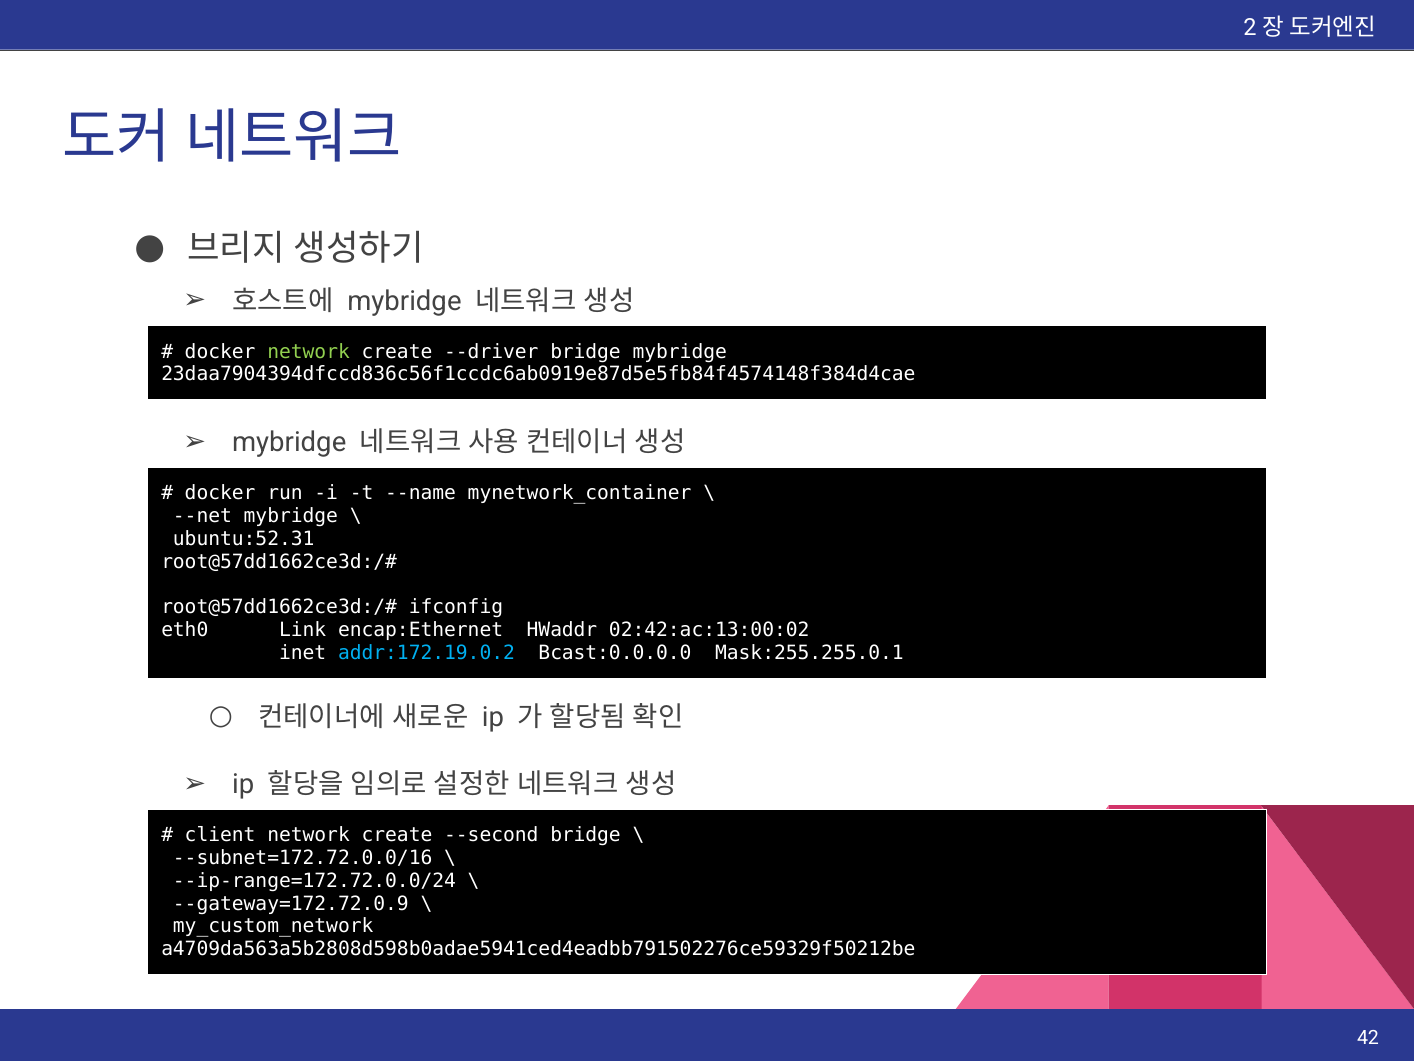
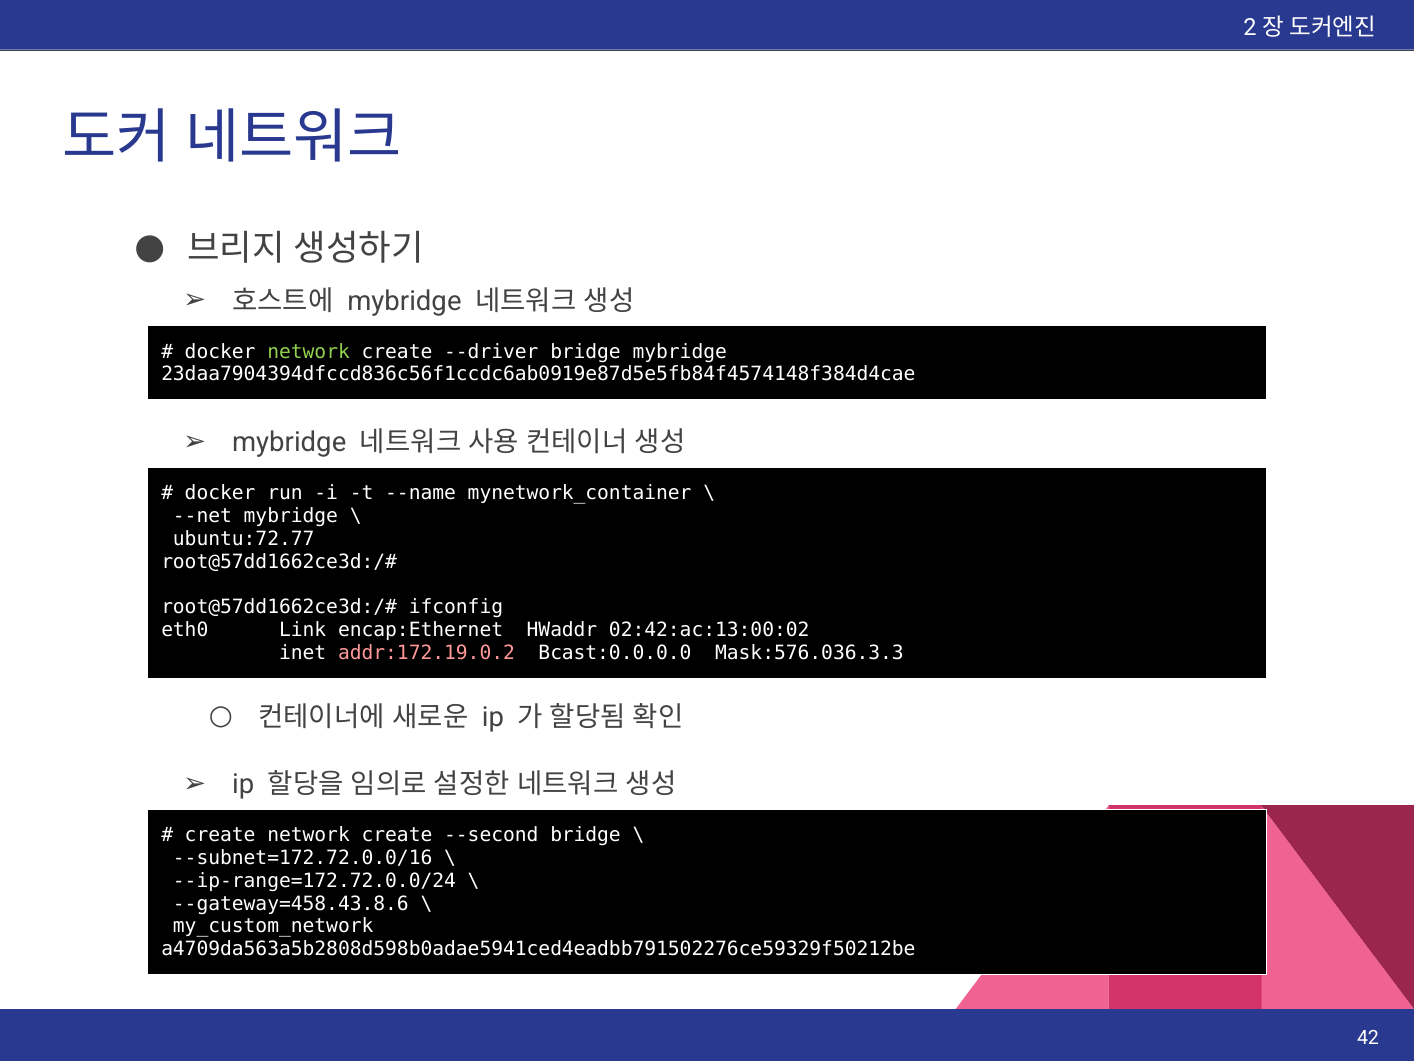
ubuntu:52.31: ubuntu:52.31 -> ubuntu:72.77
addr:172.19.0.2 colour: light blue -> pink
Mask:255.255.0.1: Mask:255.255.0.1 -> Mask:576.036.3.3
client at (220, 835): client -> create
--gateway=172.72.0.9: --gateway=172.72.0.9 -> --gateway=458.43.8.6
